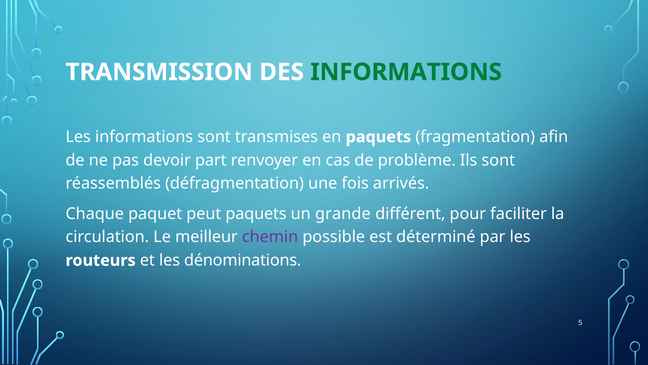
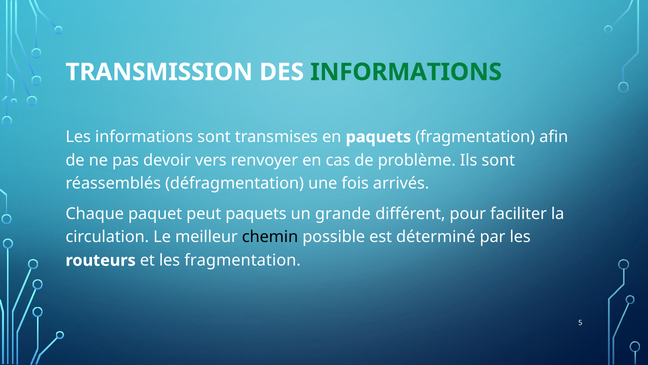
part: part -> vers
chemin colour: purple -> black
les dénominations: dénominations -> fragmentation
